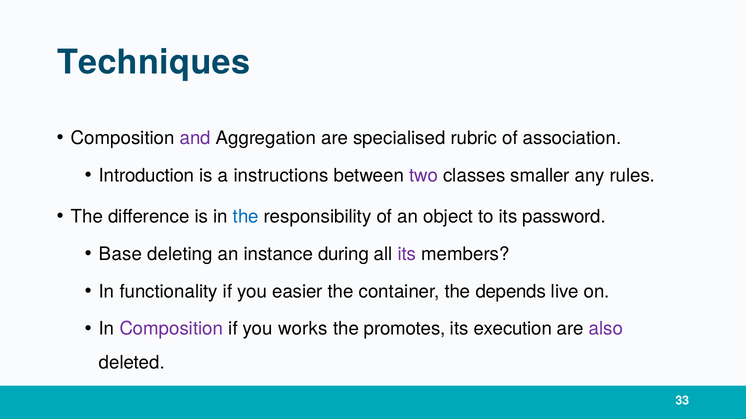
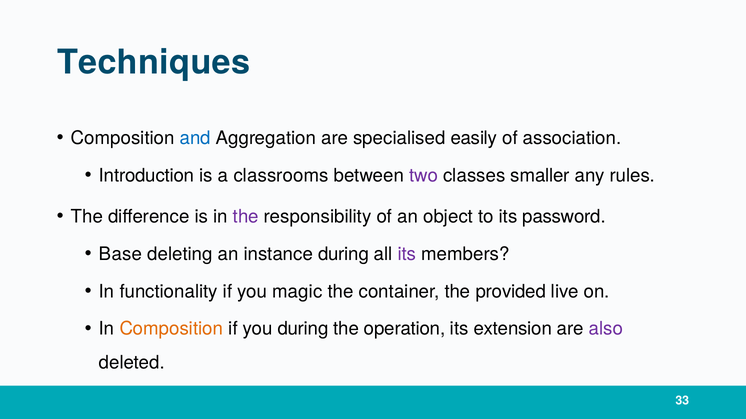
and colour: purple -> blue
rubric: rubric -> easily
instructions: instructions -> classrooms
the at (246, 217) colour: blue -> purple
easier: easier -> magic
depends: depends -> provided
Composition at (171, 329) colour: purple -> orange
you works: works -> during
promotes: promotes -> operation
execution: execution -> extension
